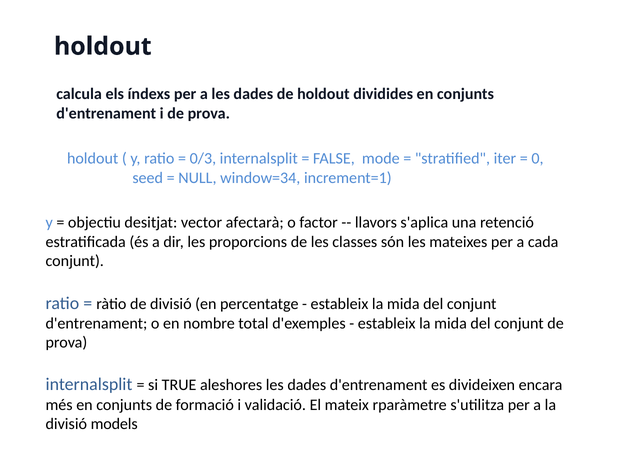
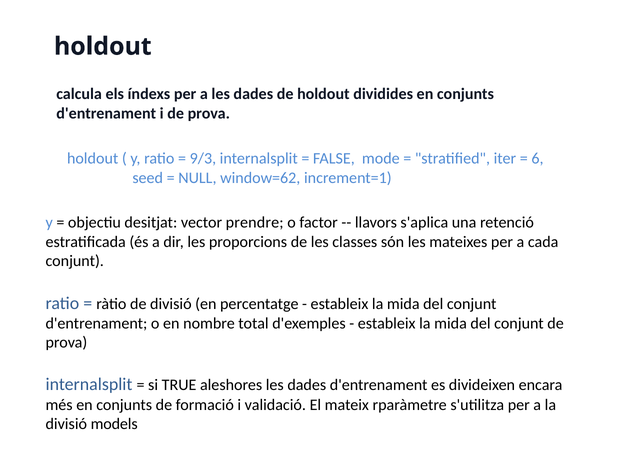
0/3: 0/3 -> 9/3
0: 0 -> 6
window=34: window=34 -> window=62
afectarà: afectarà -> prendre
